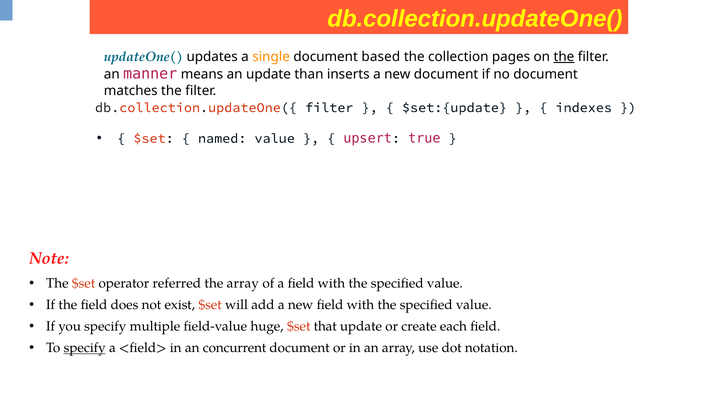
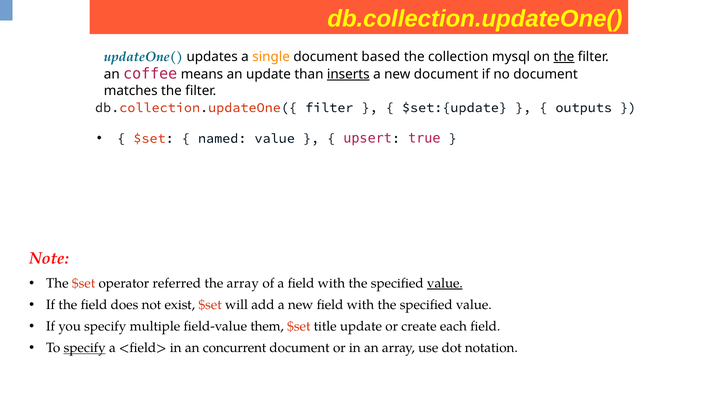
pages: pages -> mysql
manner: manner -> coffee
inserts underline: none -> present
indexes: indexes -> outputs
value at (445, 283) underline: none -> present
huge: huge -> them
that: that -> title
